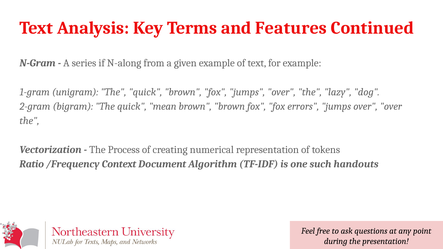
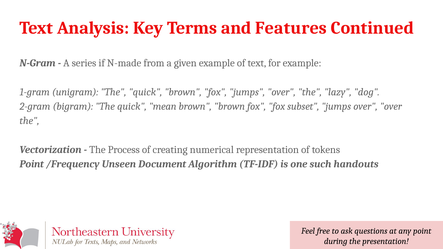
N-along: N-along -> N-made
errors: errors -> subset
Ratio at (32, 164): Ratio -> Point
Context: Context -> Unseen
